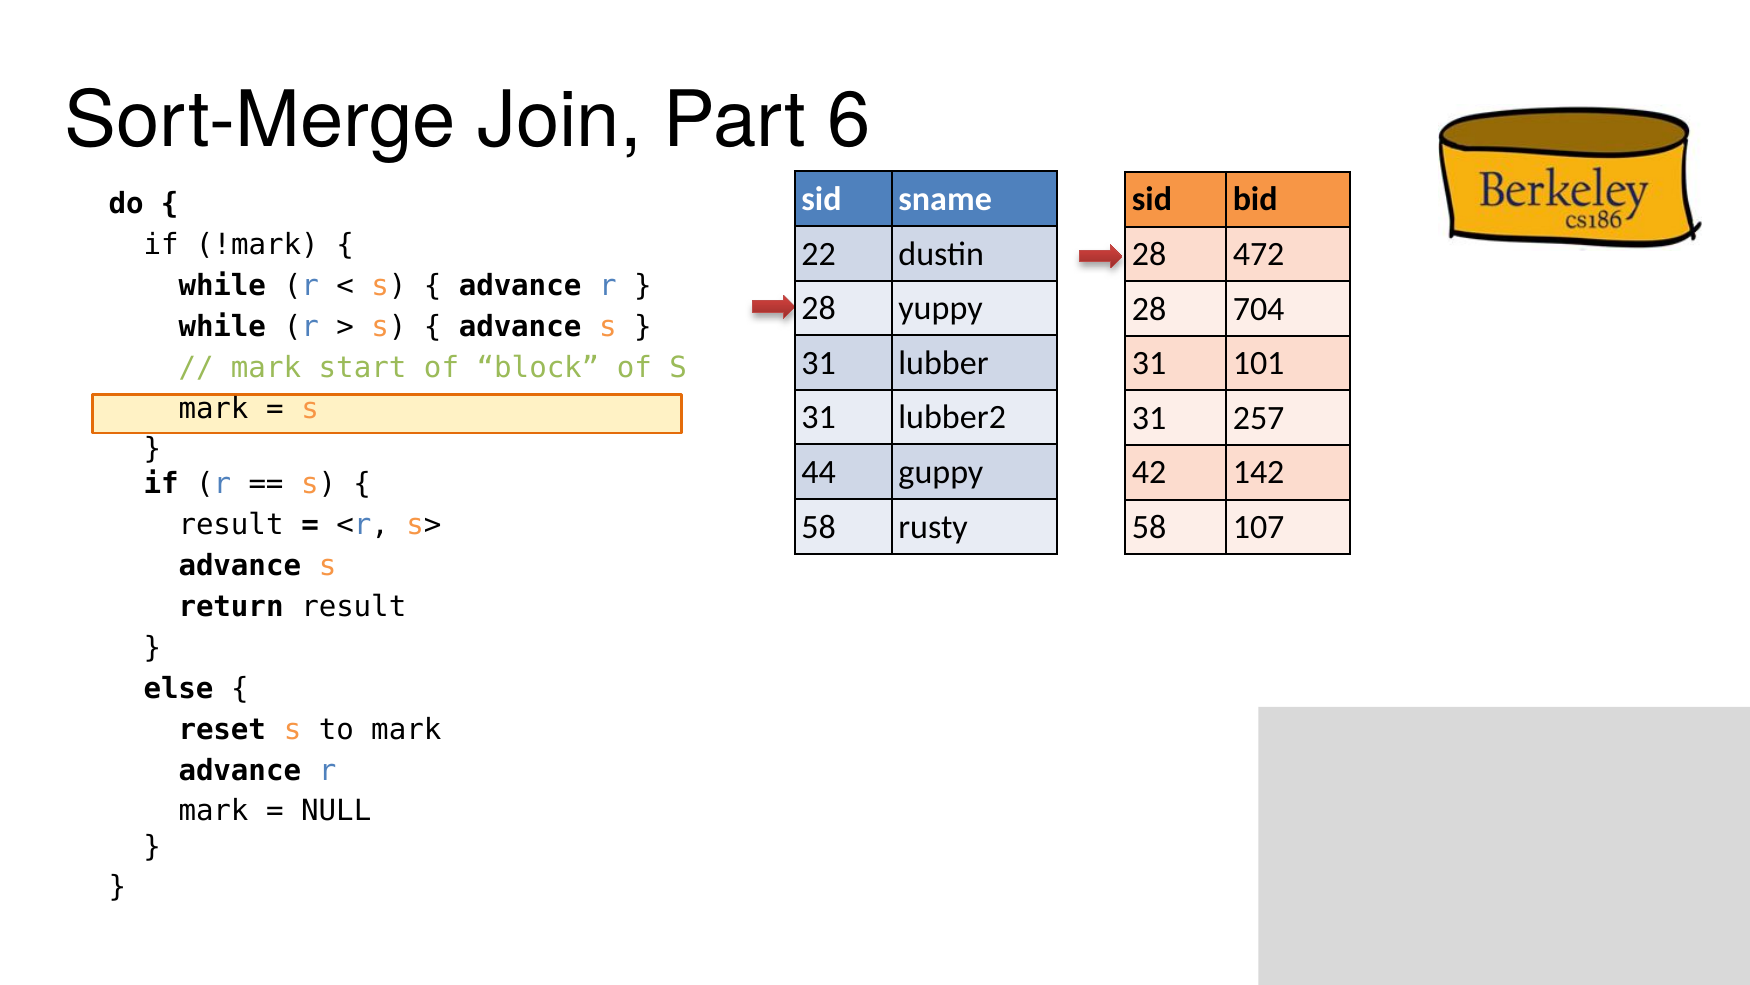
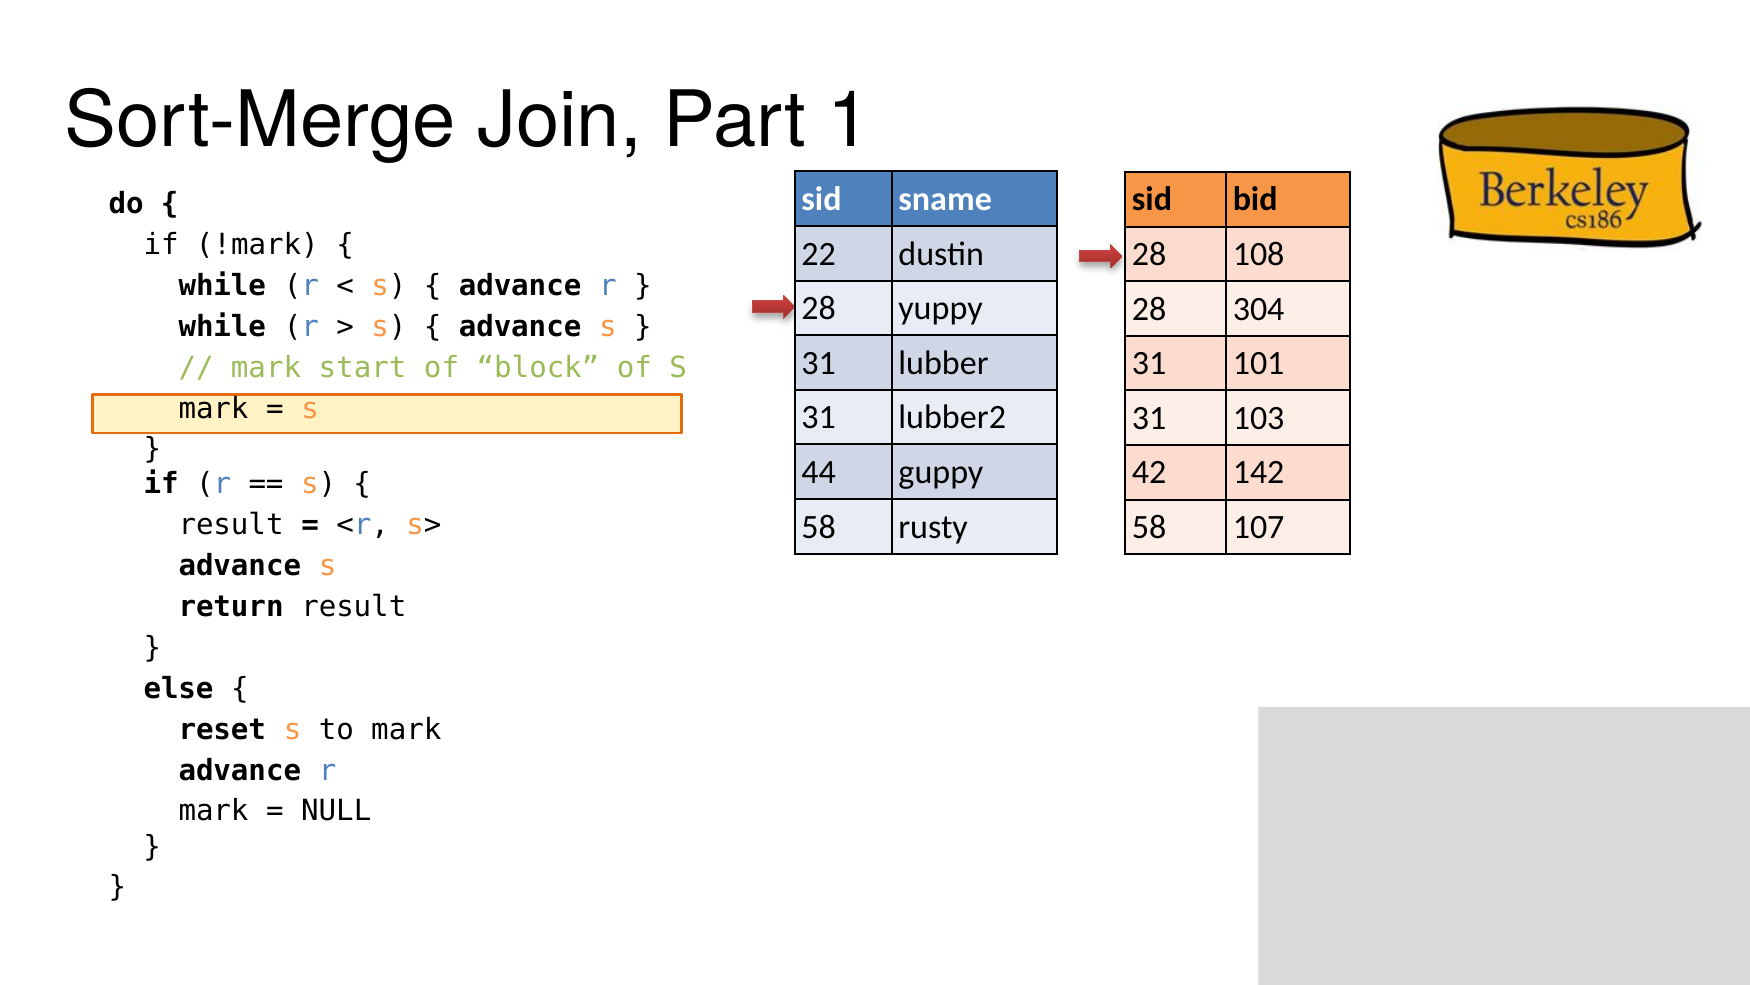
6: 6 -> 1
472: 472 -> 108
704: 704 -> 304
257: 257 -> 103
